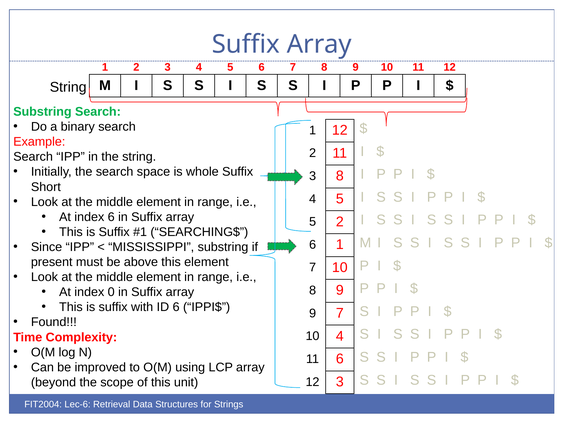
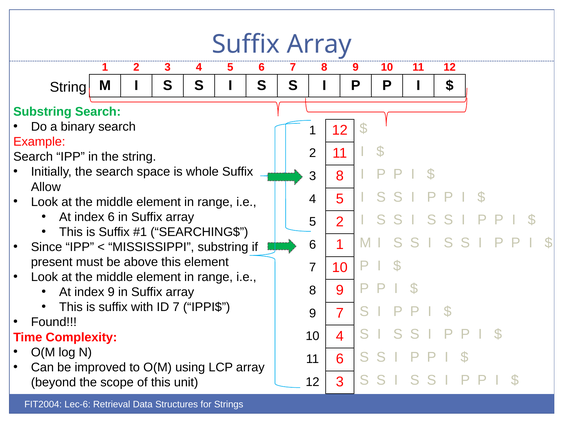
Short: Short -> Allow
index 0: 0 -> 9
ID 6: 6 -> 7
